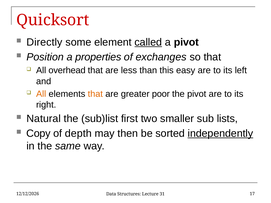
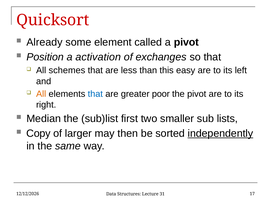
Directly: Directly -> Already
called underline: present -> none
properties: properties -> activation
overhead: overhead -> schemes
that at (95, 94) colour: orange -> blue
Natural: Natural -> Median
depth: depth -> larger
